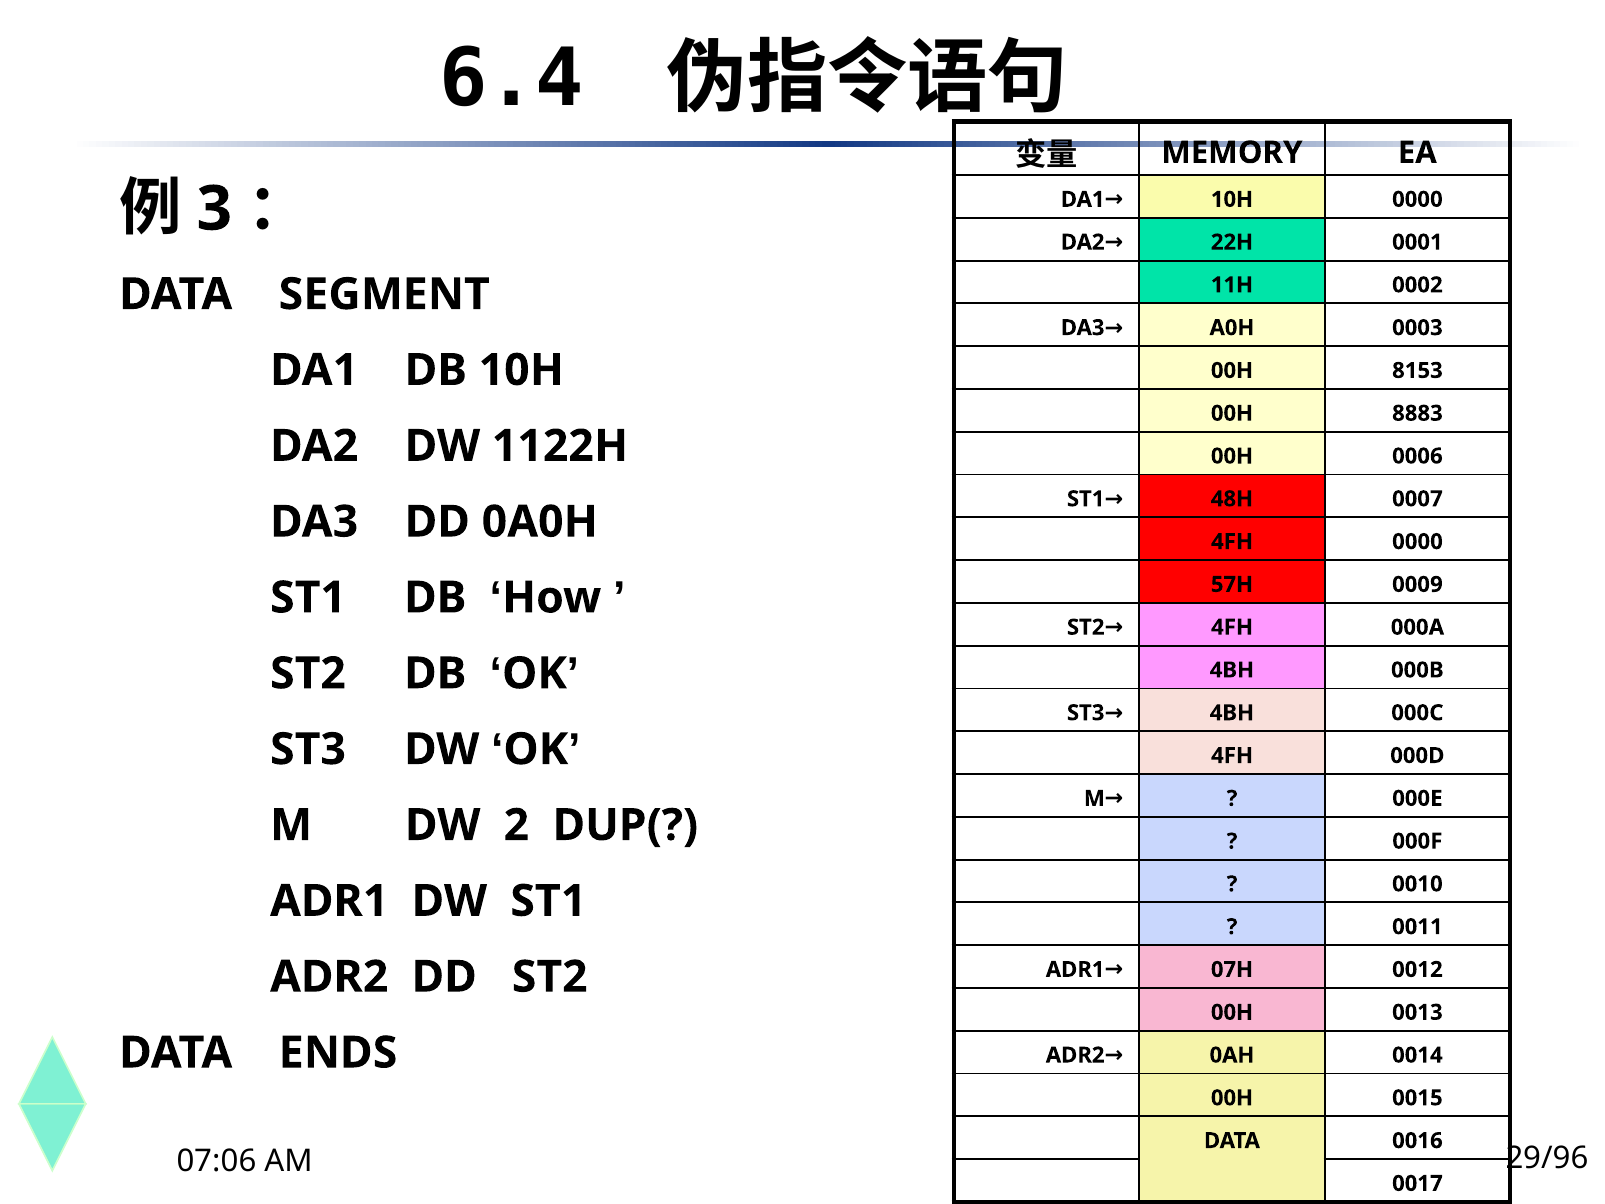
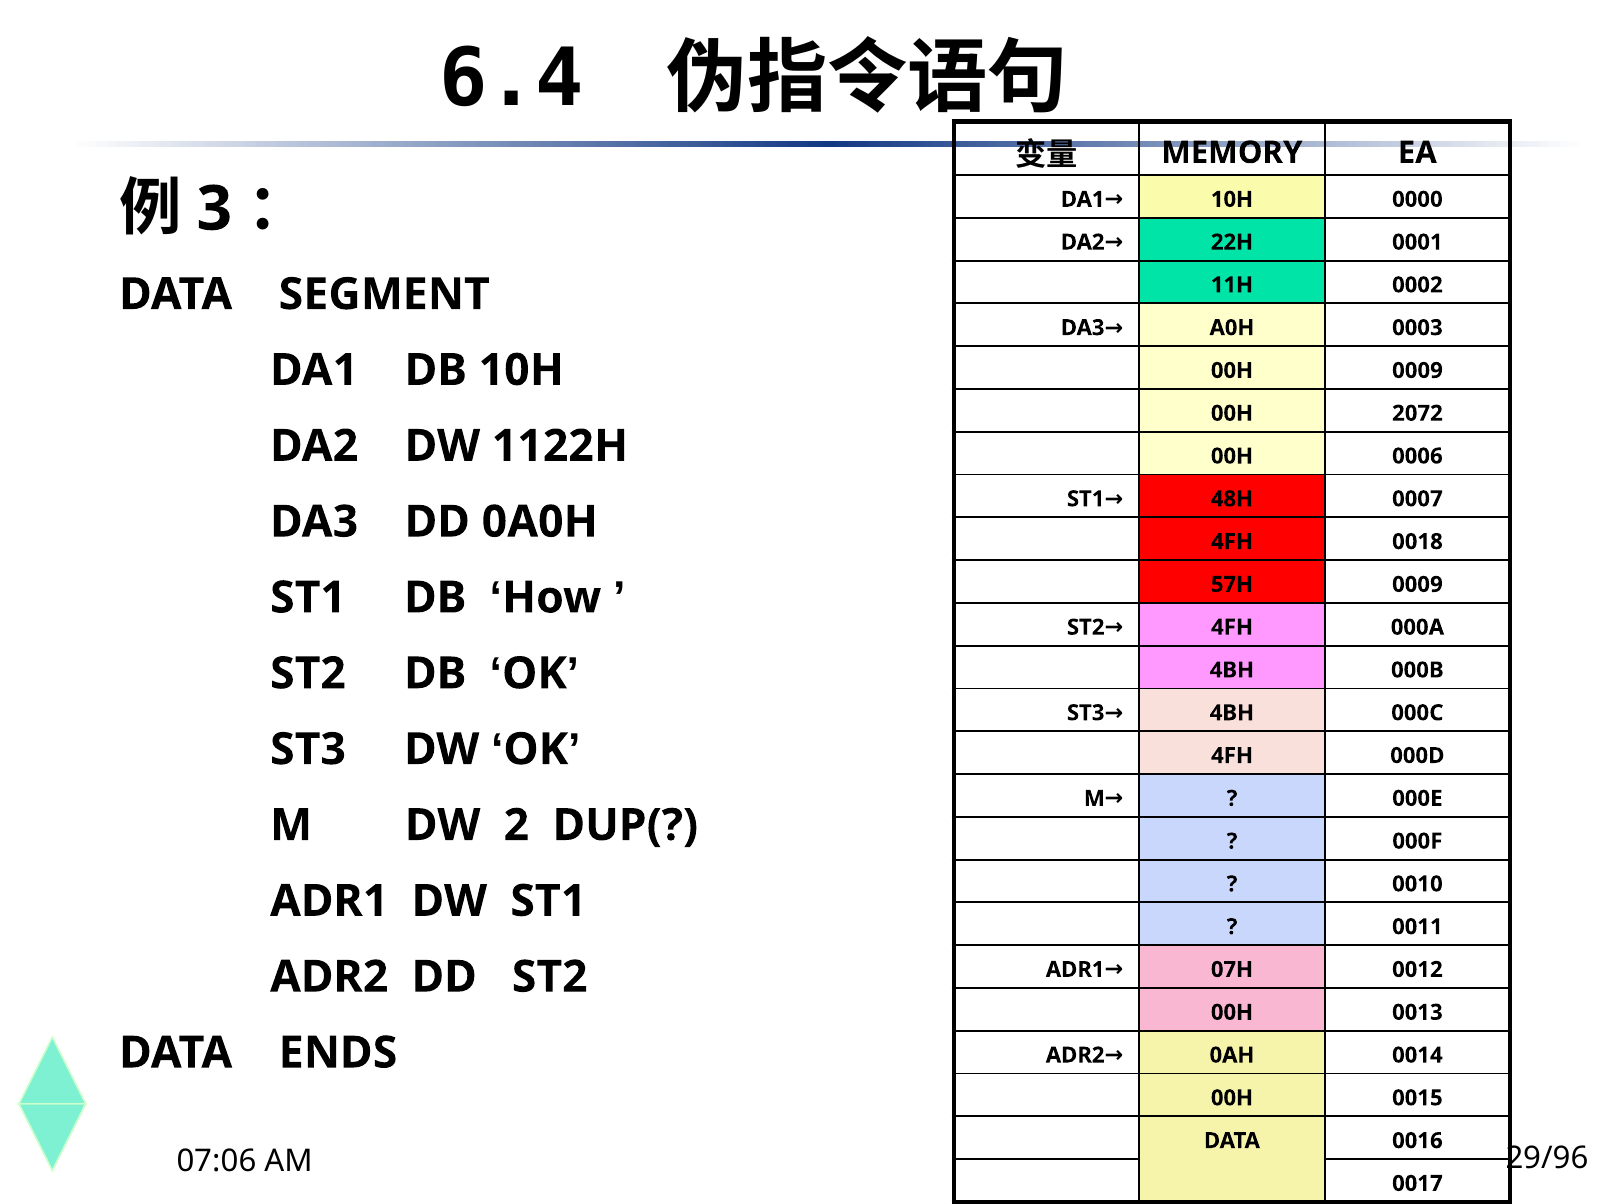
00H 8153: 8153 -> 0009
8883: 8883 -> 2072
4FH 0000: 0000 -> 0018
